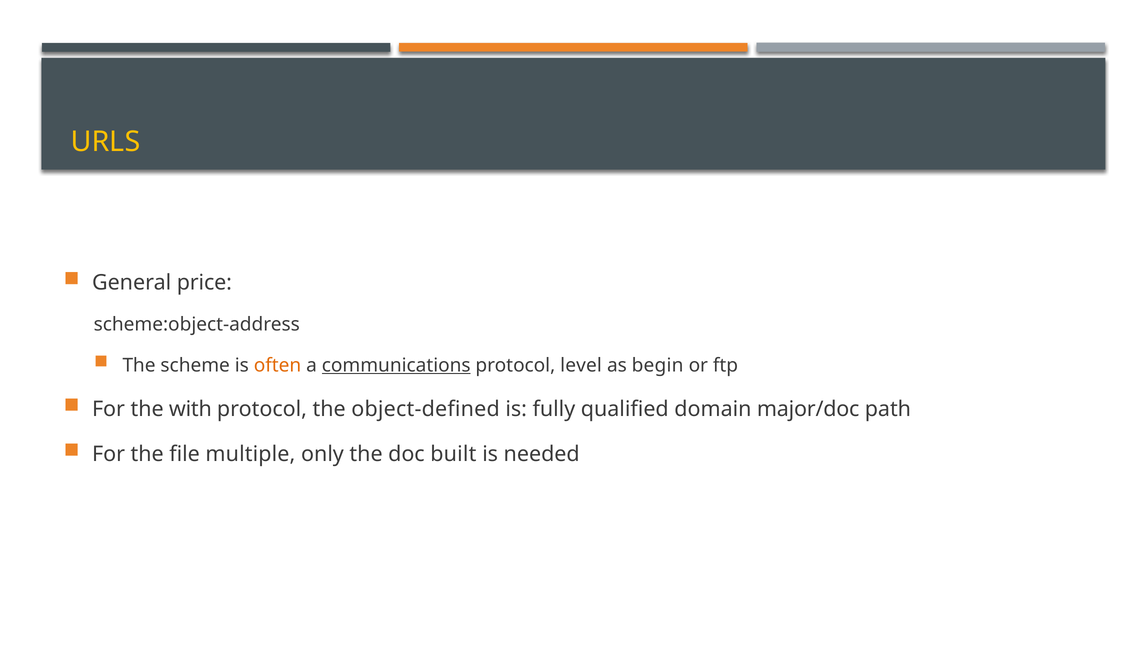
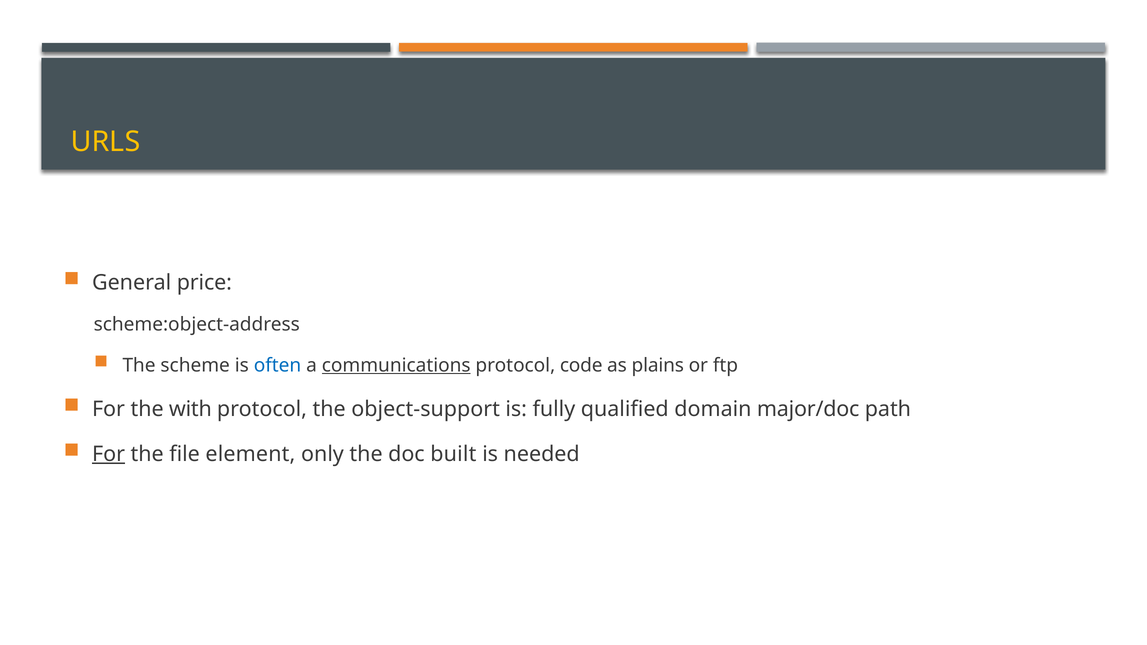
often colour: orange -> blue
level: level -> code
begin: begin -> plains
object-defined: object-defined -> object-support
For at (109, 454) underline: none -> present
multiple: multiple -> element
